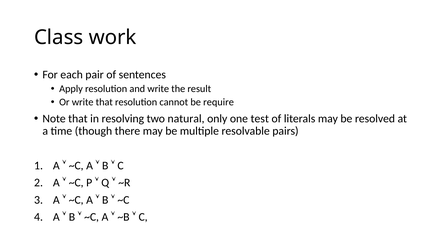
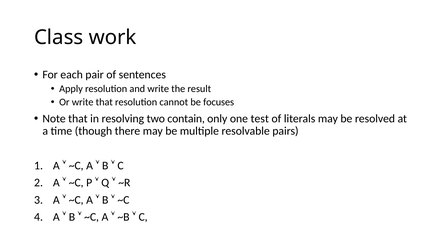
require: require -> focuses
natural: natural -> contain
